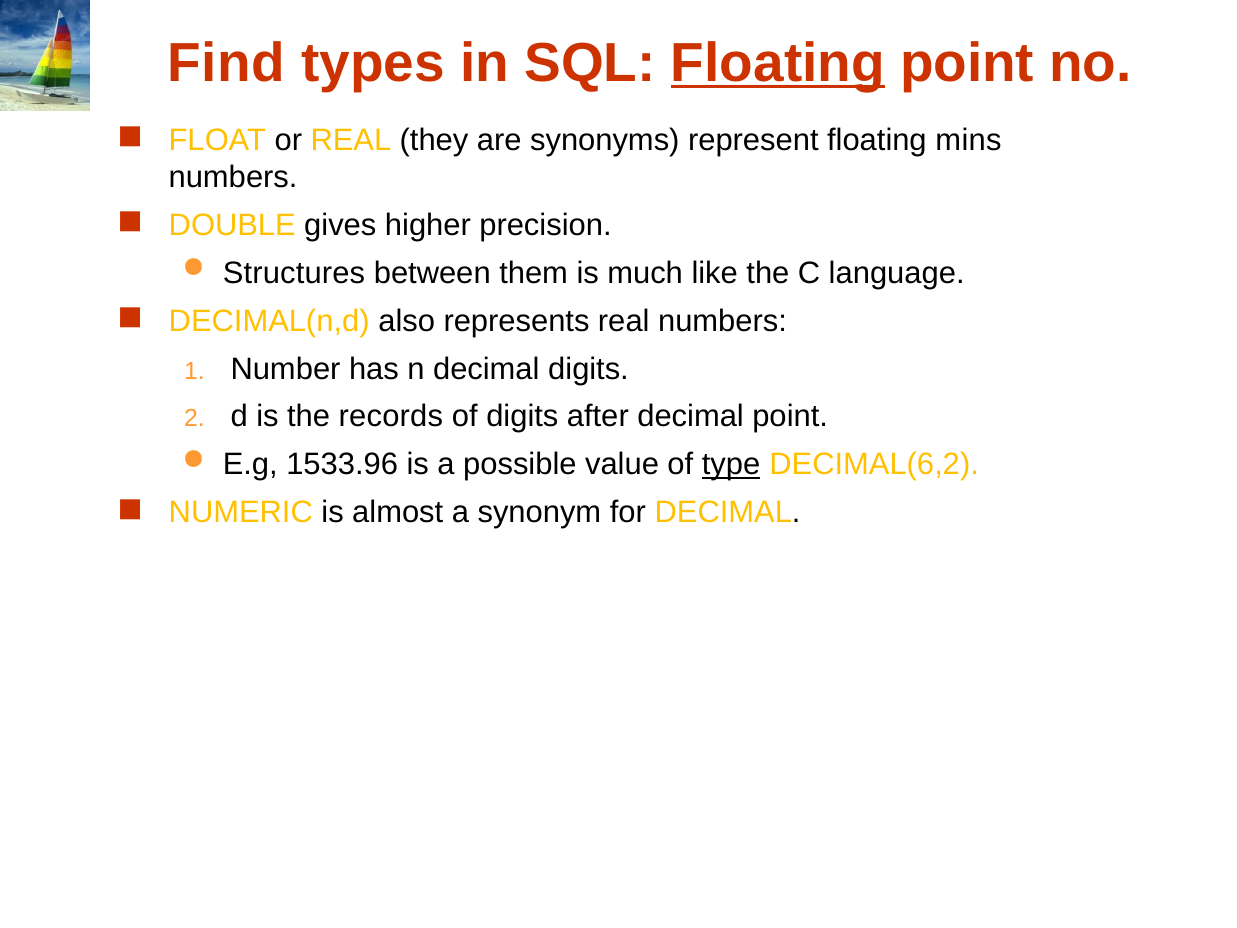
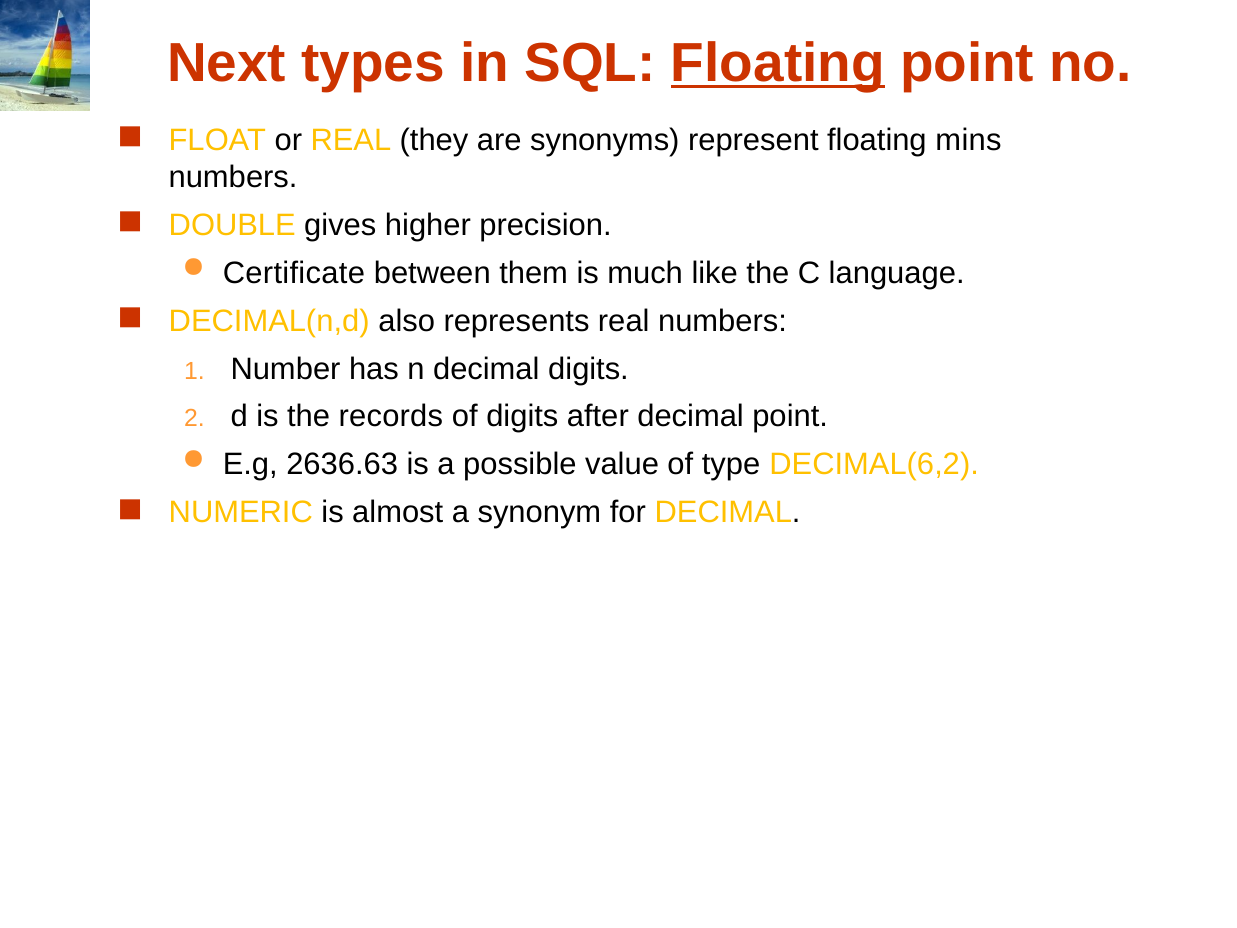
Find: Find -> Next
Structures: Structures -> Certificate
1533.96: 1533.96 -> 2636.63
type underline: present -> none
